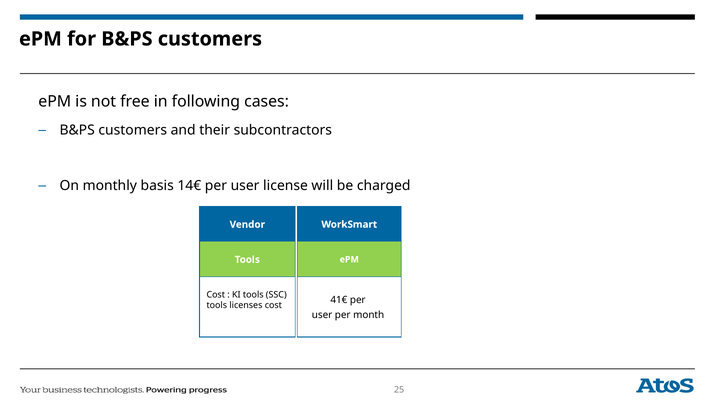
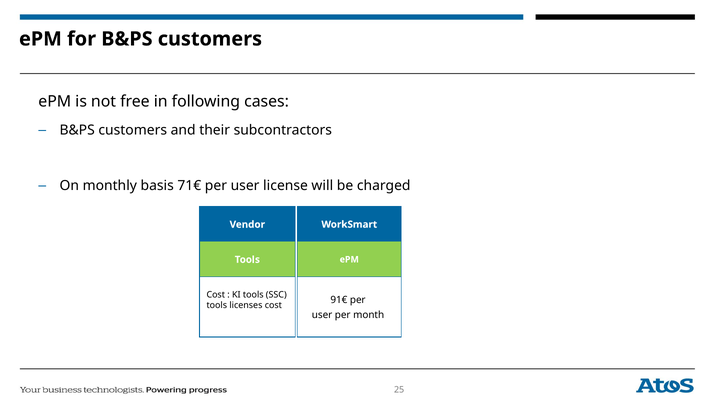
14€: 14€ -> 71€
41€: 41€ -> 91€
